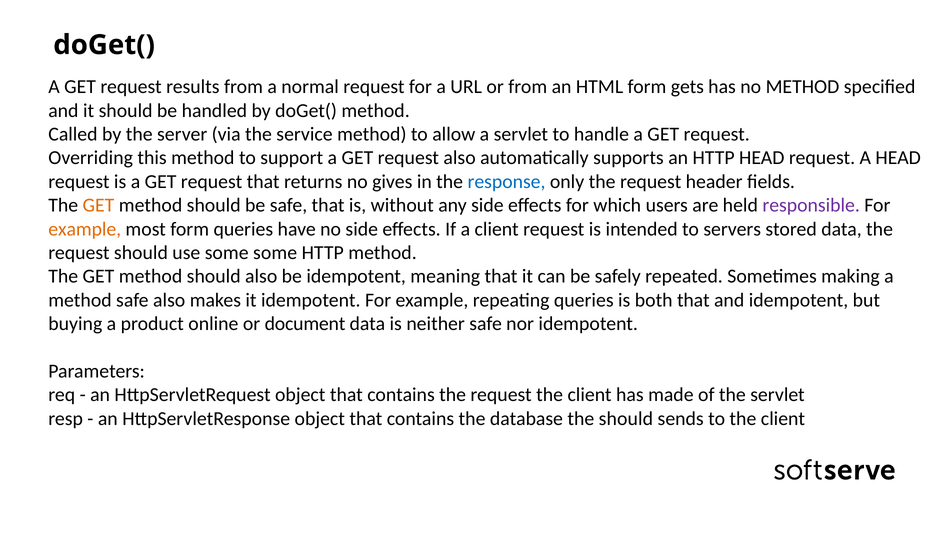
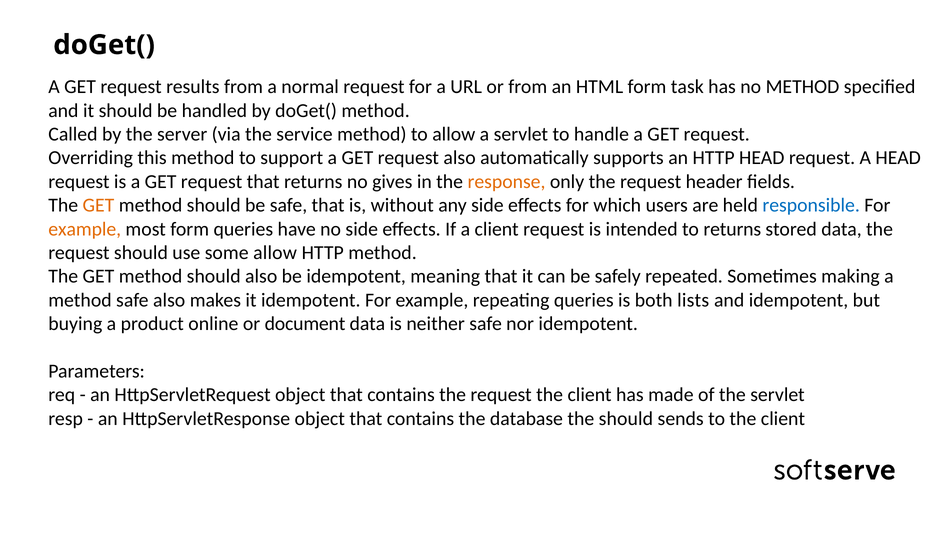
gets: gets -> task
response colour: blue -> orange
responsible colour: purple -> blue
to servers: servers -> returns
some some: some -> allow
both that: that -> lists
